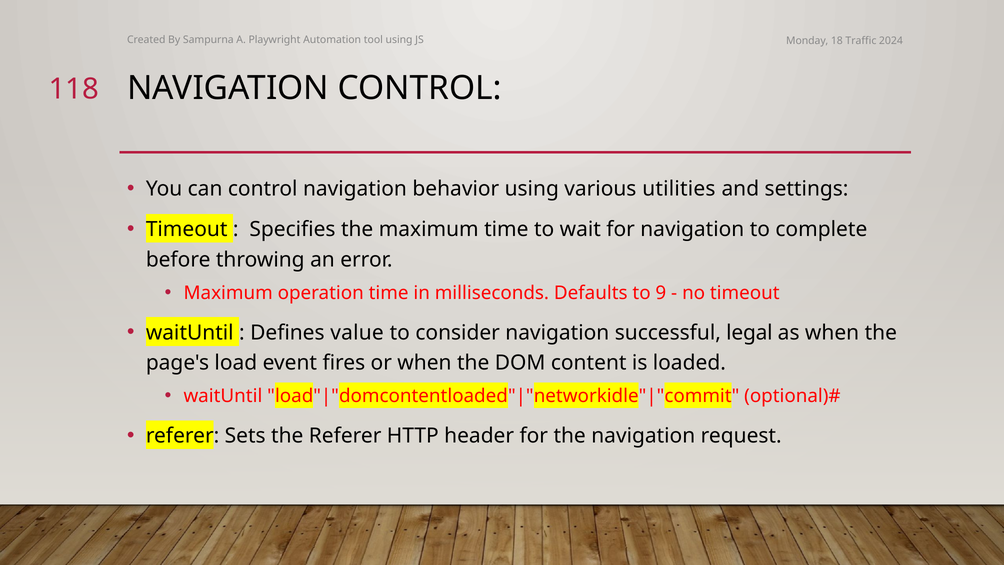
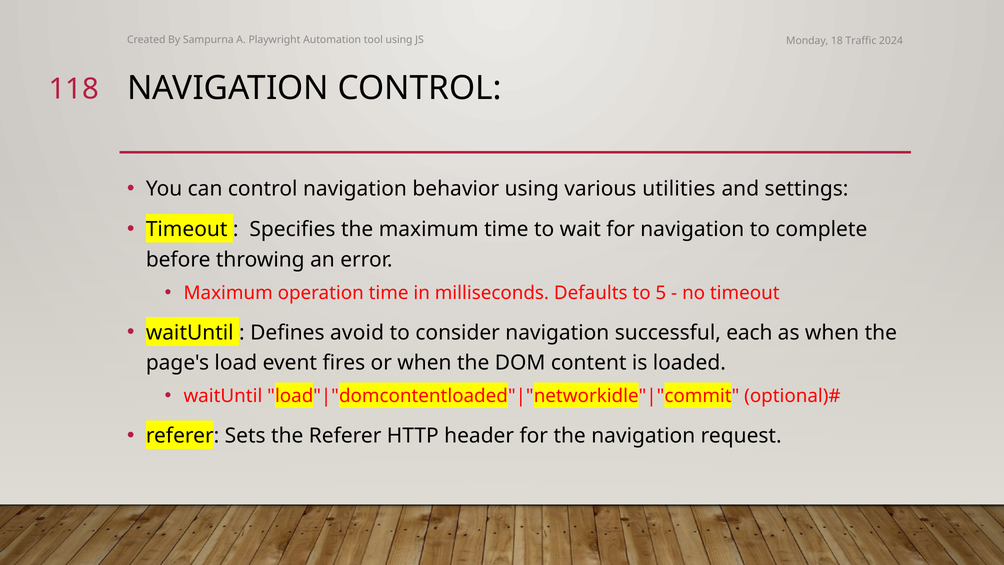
9: 9 -> 5
value: value -> avoid
legal: legal -> each
